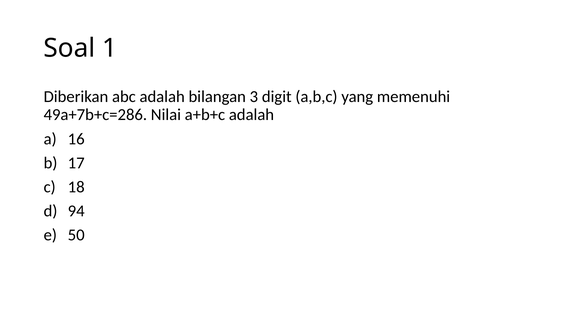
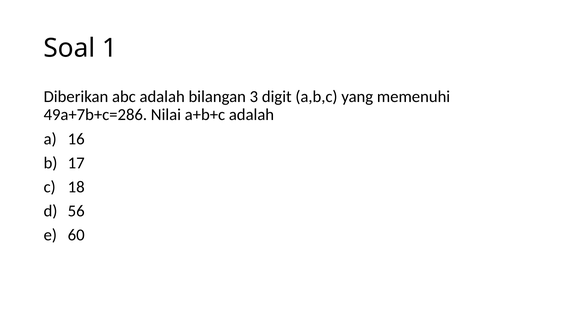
94: 94 -> 56
50: 50 -> 60
